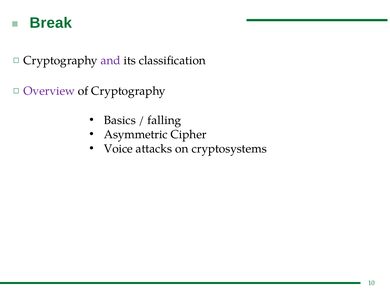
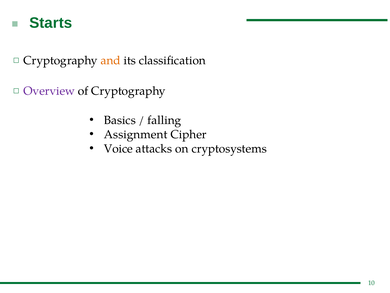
Break: Break -> Starts
and colour: purple -> orange
Asymmetric: Asymmetric -> Assignment
